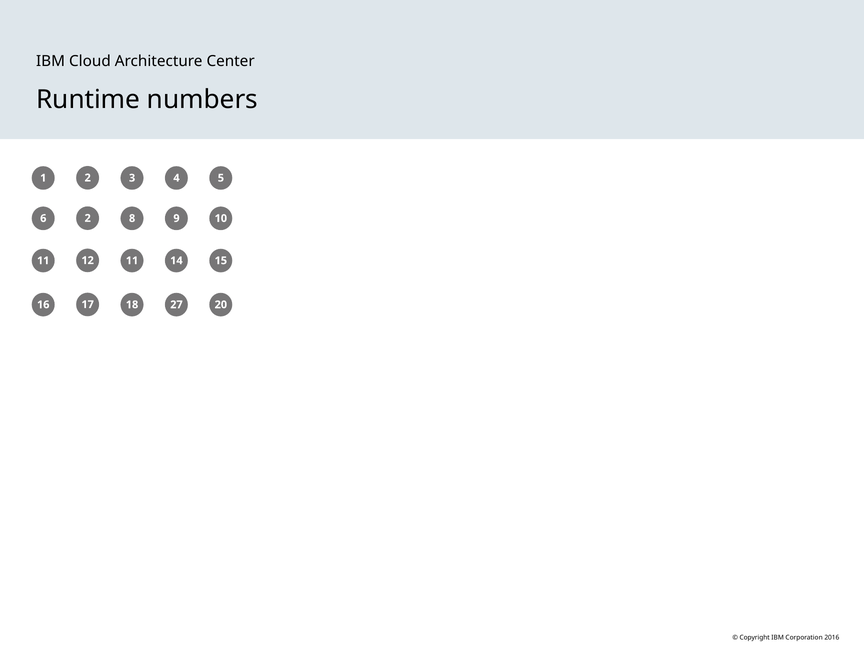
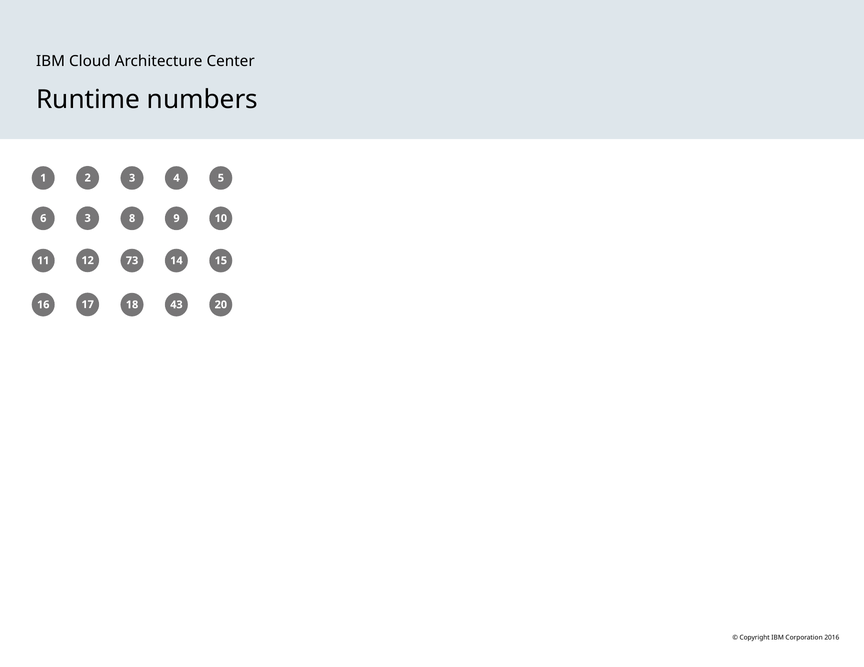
6 2: 2 -> 3
12 11: 11 -> 73
27: 27 -> 43
